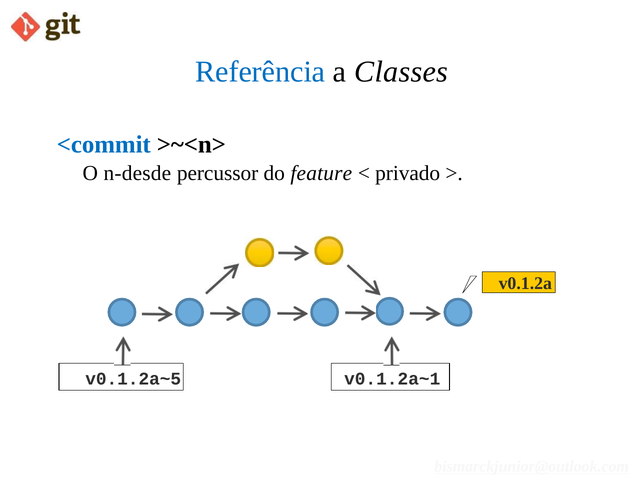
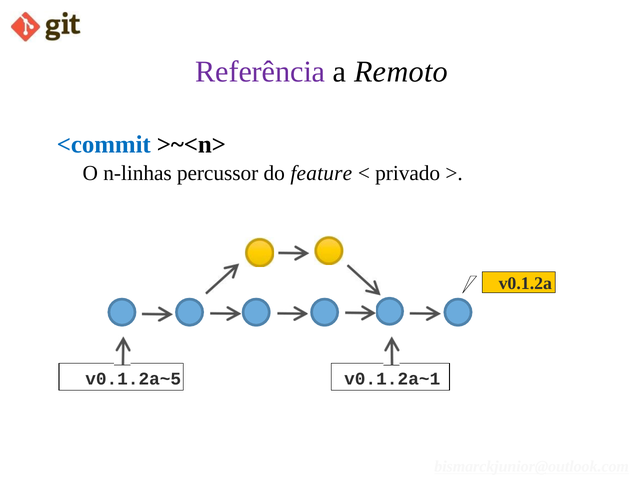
Referência colour: blue -> purple
Classes: Classes -> Remoto
n-desde: n-desde -> n-linhas
